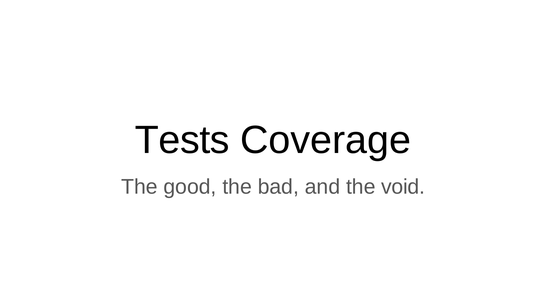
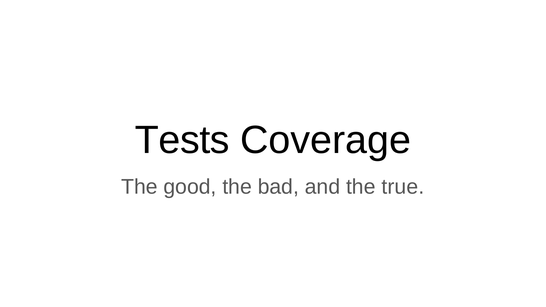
void: void -> true
